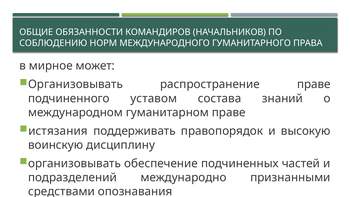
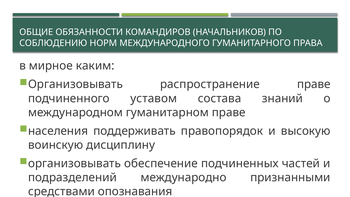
может: может -> каким
истязания: истязания -> населения
